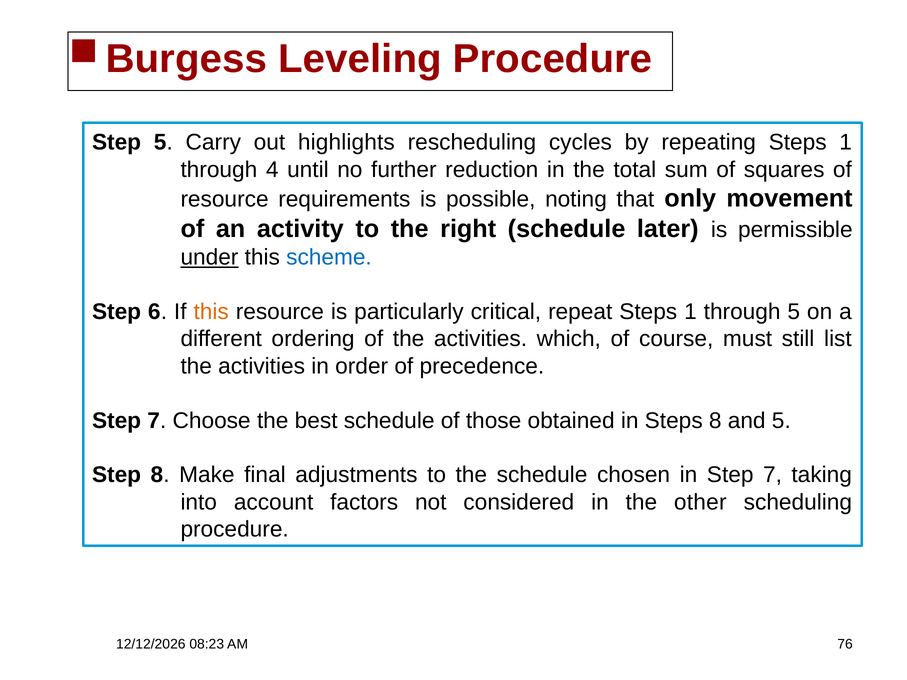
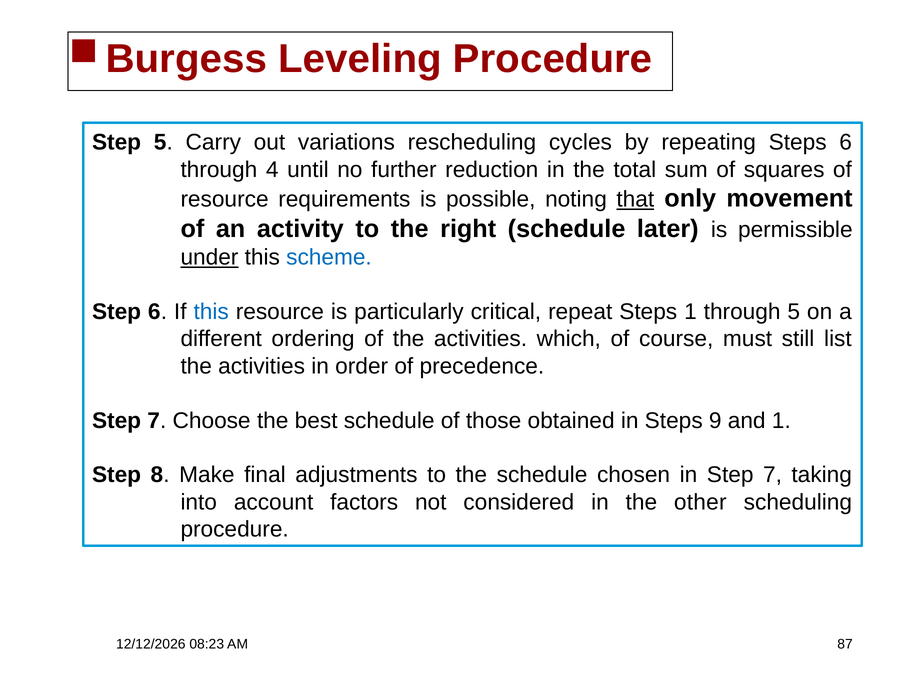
highlights: highlights -> variations
repeating Steps 1: 1 -> 6
that underline: none -> present
this at (211, 312) colour: orange -> blue
Steps 8: 8 -> 9
and 5: 5 -> 1
76: 76 -> 87
